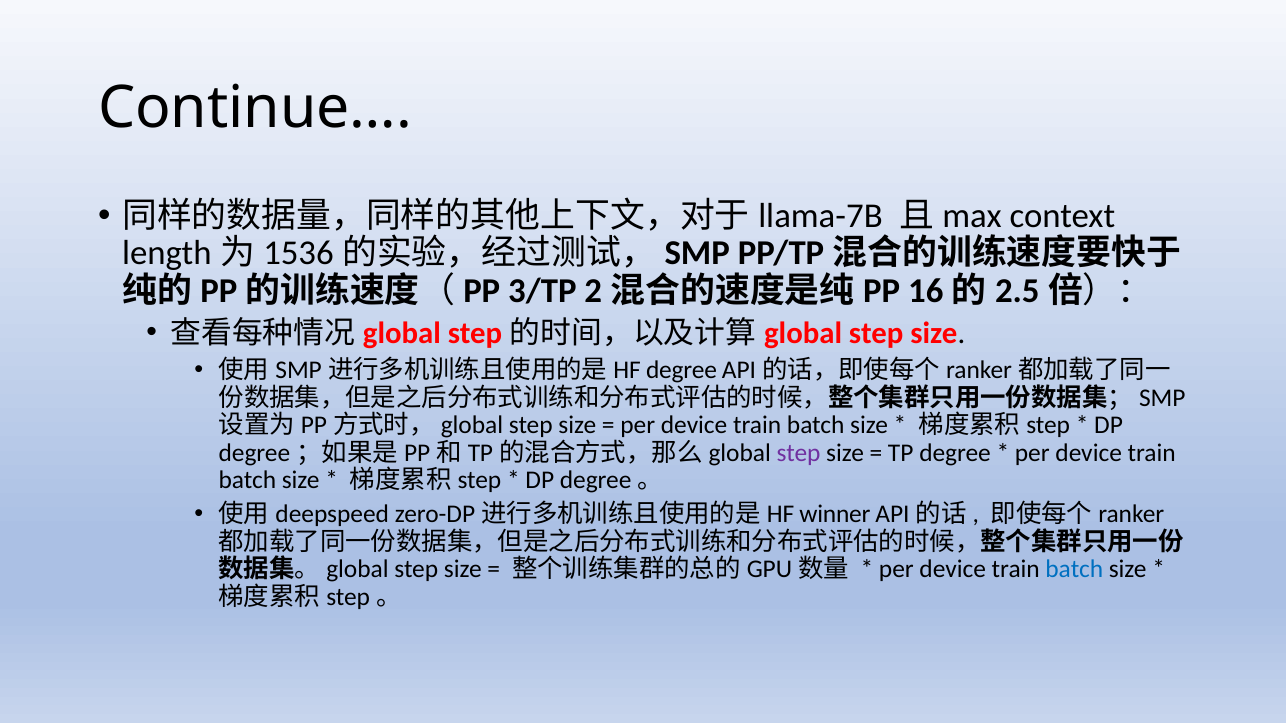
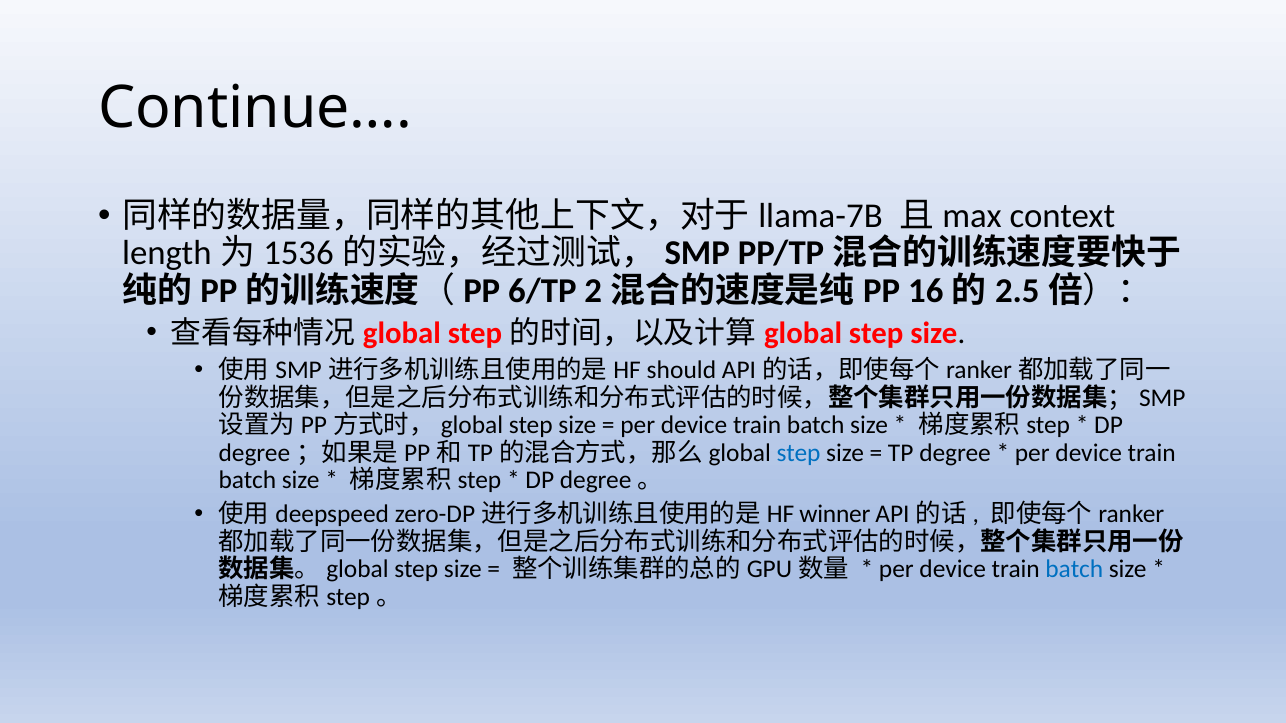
3/TP: 3/TP -> 6/TP
degree at (682, 370): degree -> should
step at (799, 453) colour: purple -> blue
